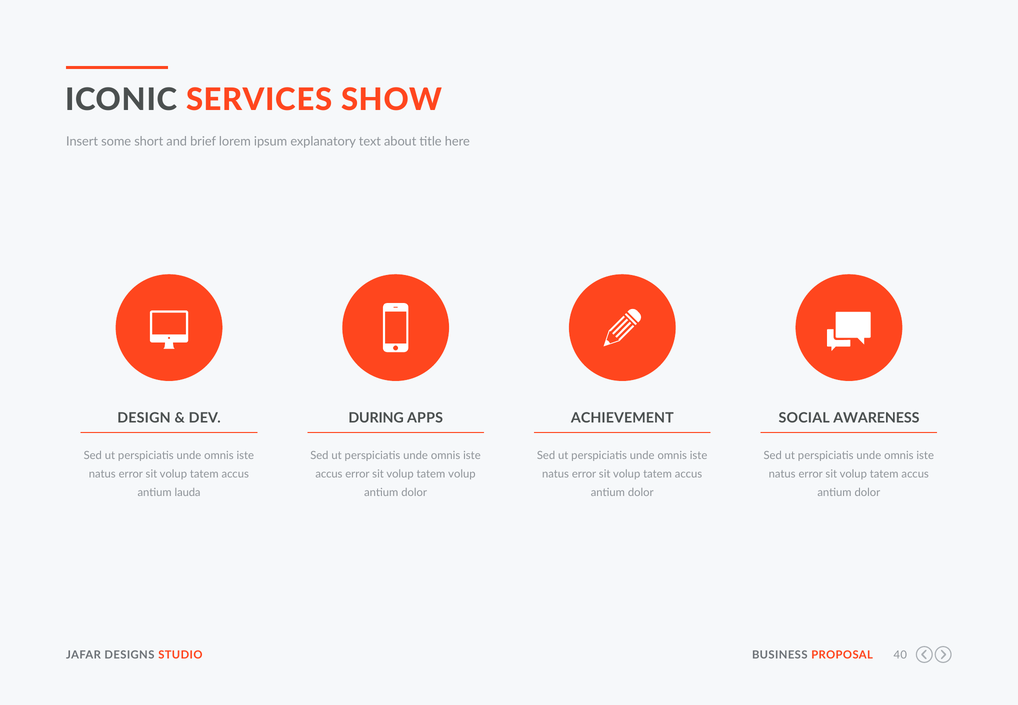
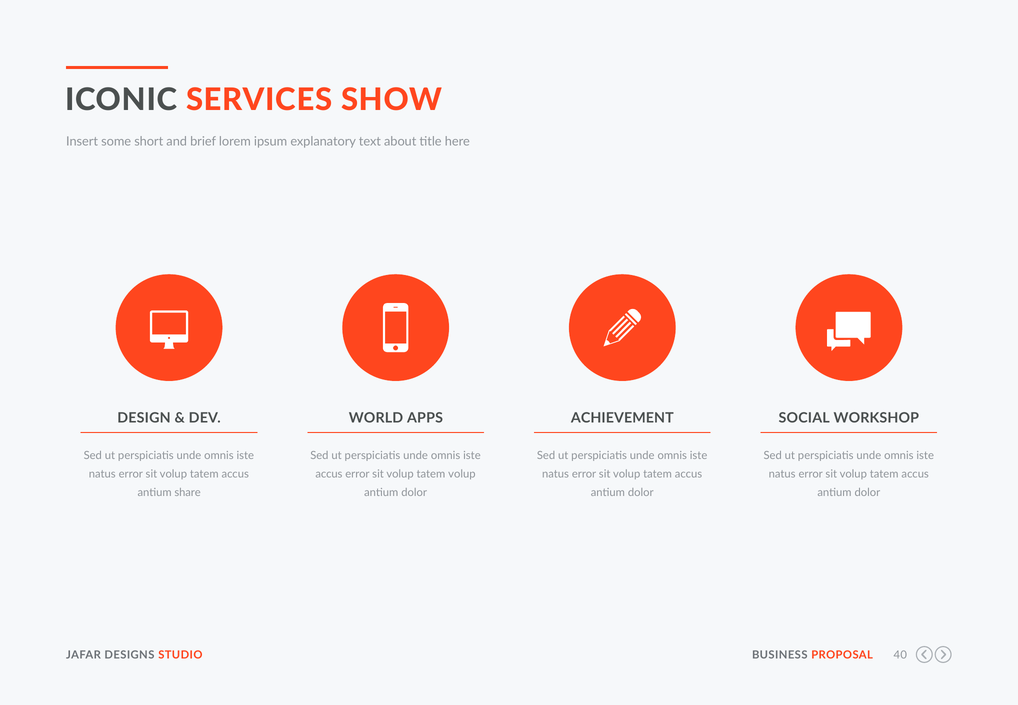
DURING: DURING -> WORLD
AWARENESS: AWARENESS -> WORKSHOP
lauda: lauda -> share
